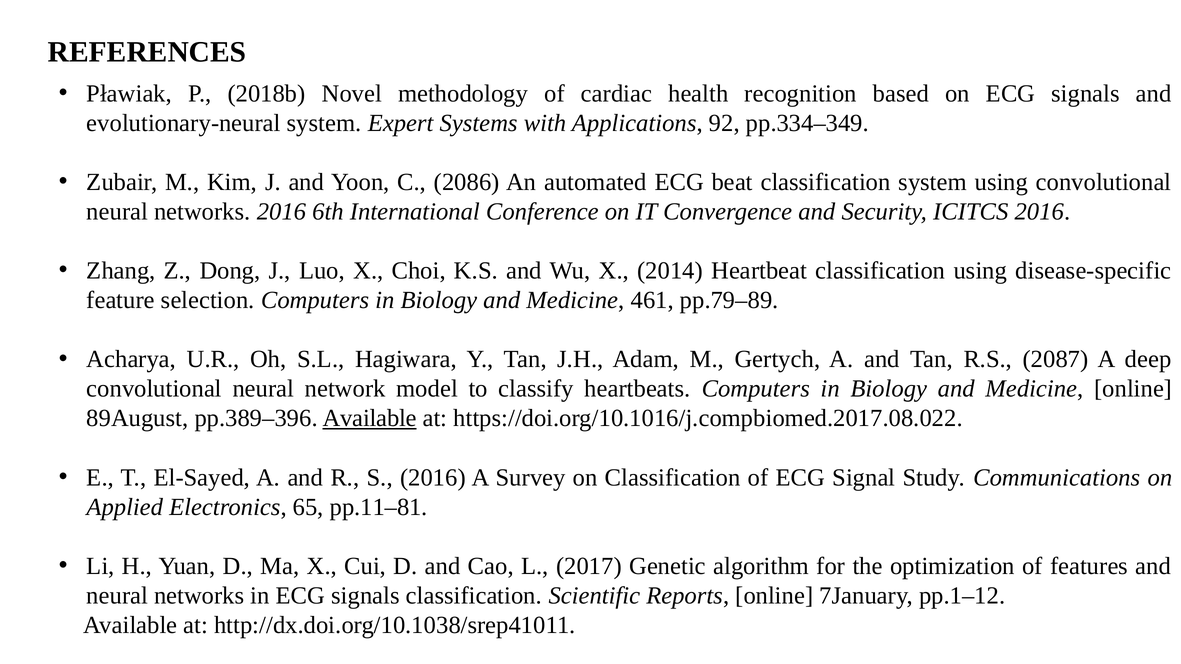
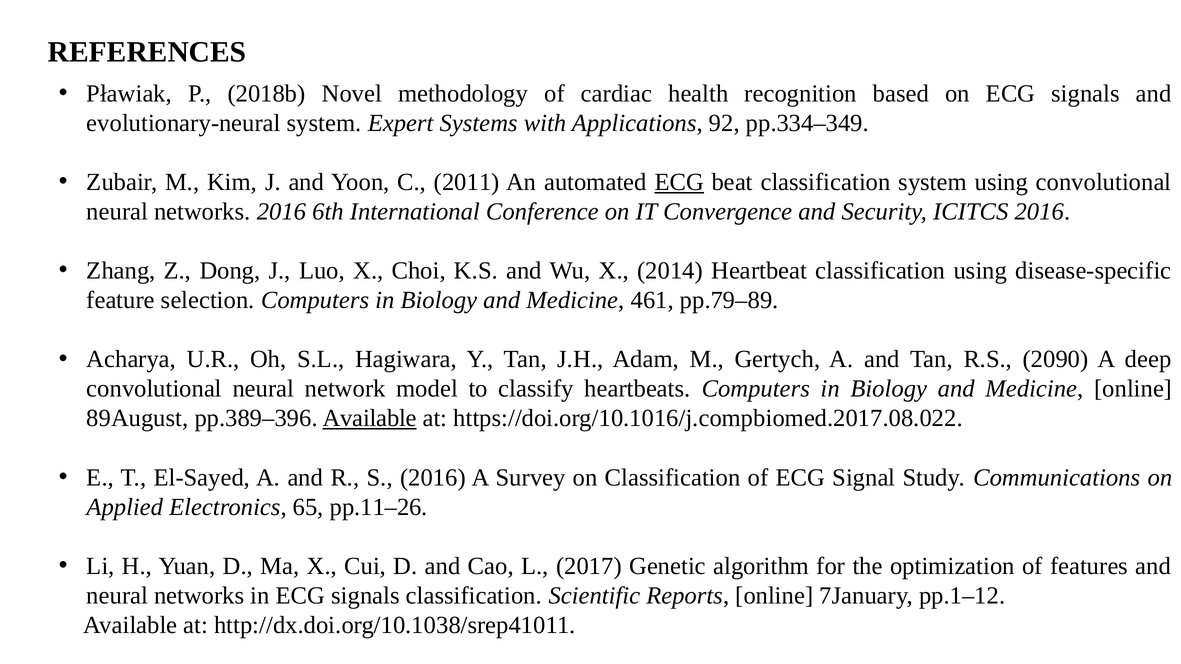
2086: 2086 -> 2011
ECG at (679, 182) underline: none -> present
2087: 2087 -> 2090
pp.11–81: pp.11–81 -> pp.11–26
